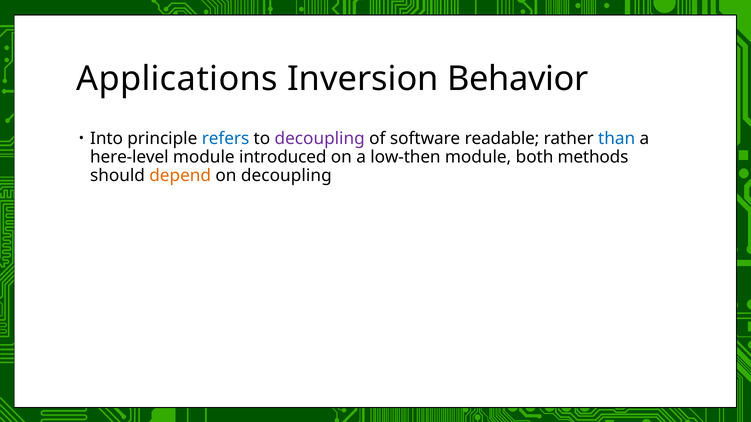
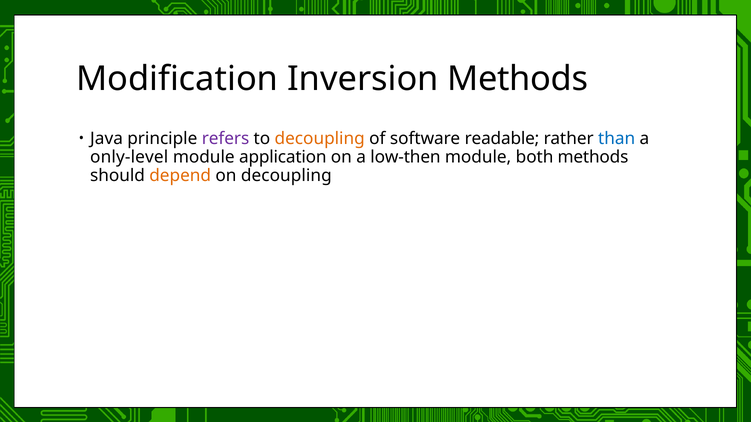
Applications: Applications -> Modification
Inversion Behavior: Behavior -> Methods
Into: Into -> Java
refers colour: blue -> purple
decoupling at (320, 139) colour: purple -> orange
here-level: here-level -> only-level
introduced: introduced -> application
